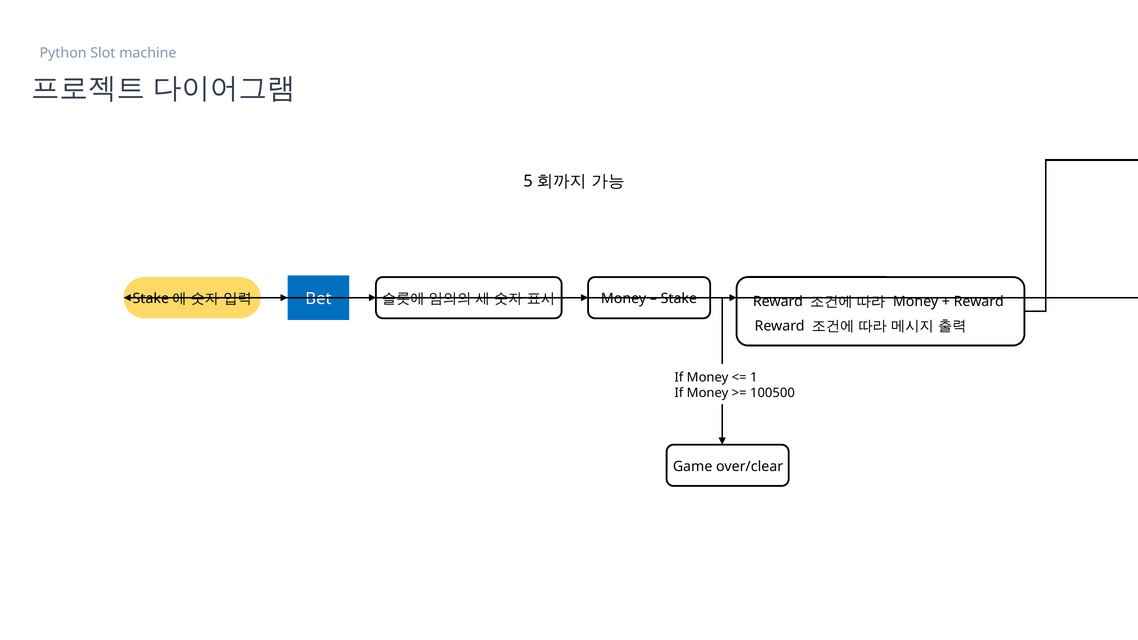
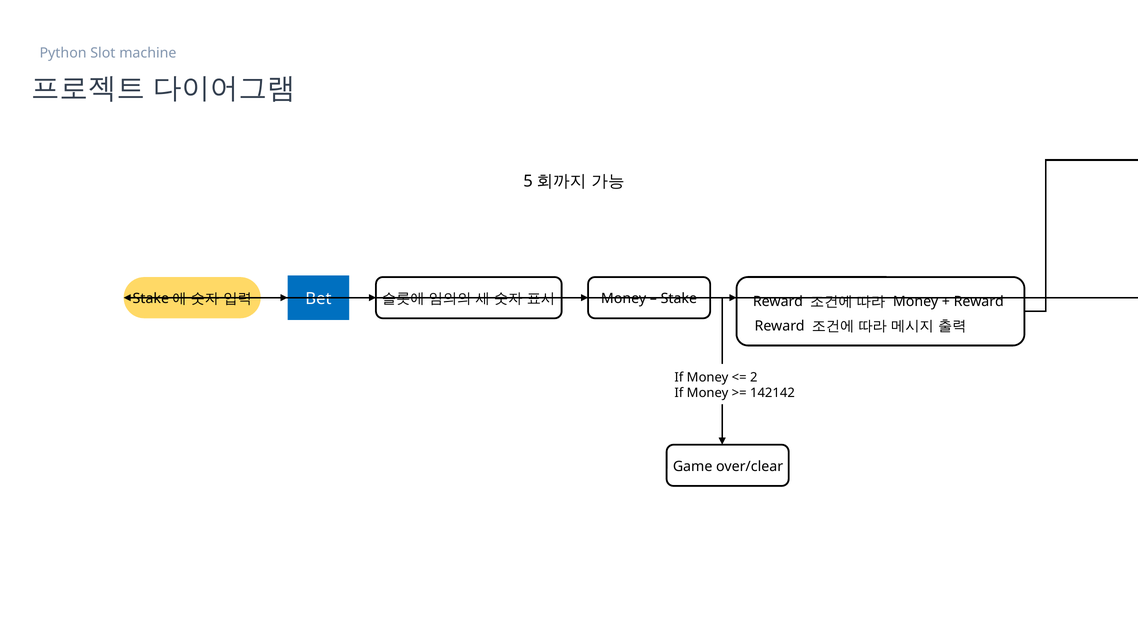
1: 1 -> 2
100500: 100500 -> 142142
